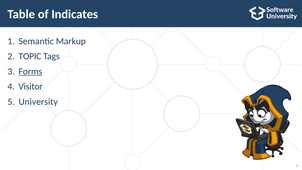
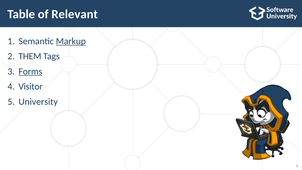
Indicates: Indicates -> Relevant
Markup underline: none -> present
TOPIC: TOPIC -> THEM
